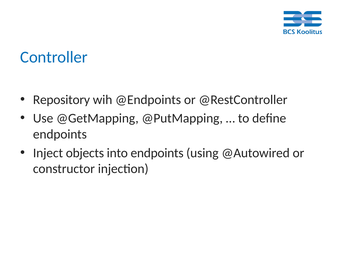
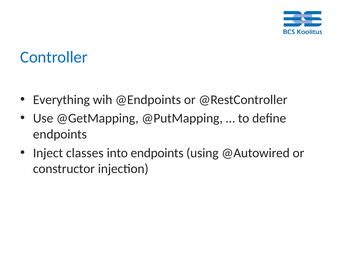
Repository: Repository -> Everything
objects: objects -> classes
